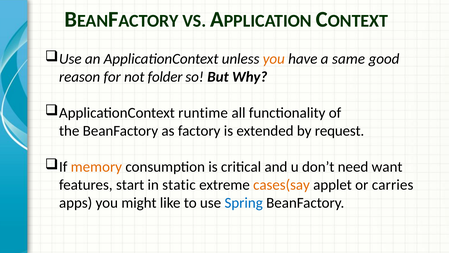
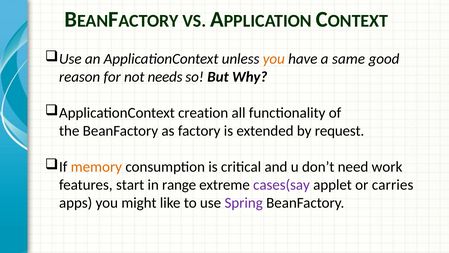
folder: folder -> needs
runtime: runtime -> creation
want: want -> work
static: static -> range
cases(say colour: orange -> purple
Spring colour: blue -> purple
